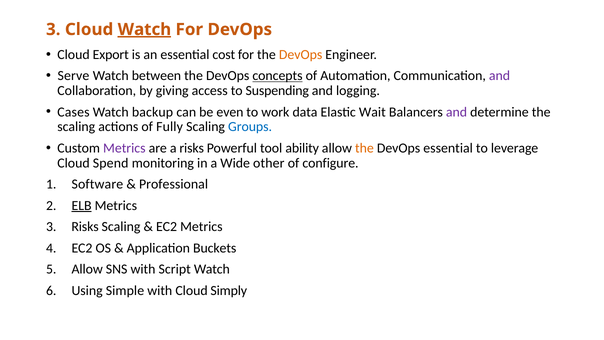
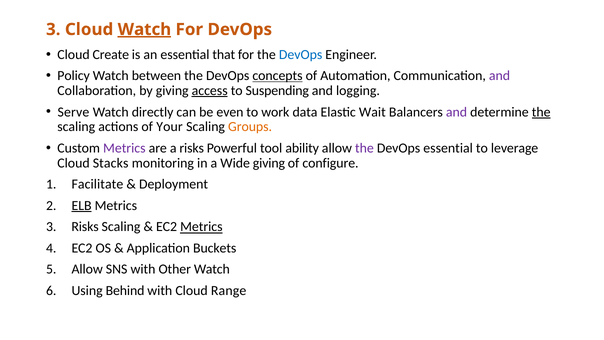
Export: Export -> Create
cost: cost -> that
DevOps at (301, 54) colour: orange -> blue
Serve: Serve -> Policy
access underline: none -> present
Cases: Cases -> Serve
backup: backup -> directly
the at (541, 112) underline: none -> present
Fully: Fully -> Your
Groups colour: blue -> orange
the at (364, 148) colour: orange -> purple
Spend: Spend -> Stacks
Wide other: other -> giving
Software: Software -> Facilitate
Professional: Professional -> Deployment
Metrics at (201, 227) underline: none -> present
Script: Script -> Other
Simple: Simple -> Behind
Simply: Simply -> Range
